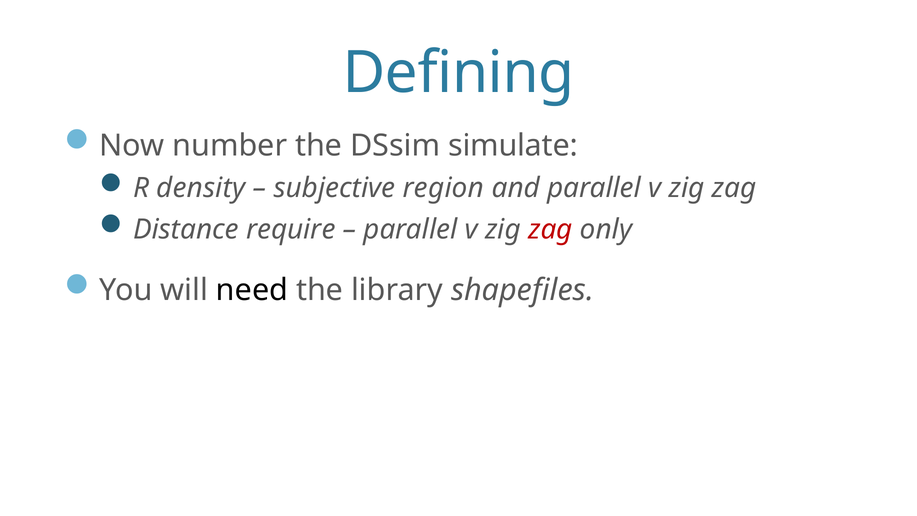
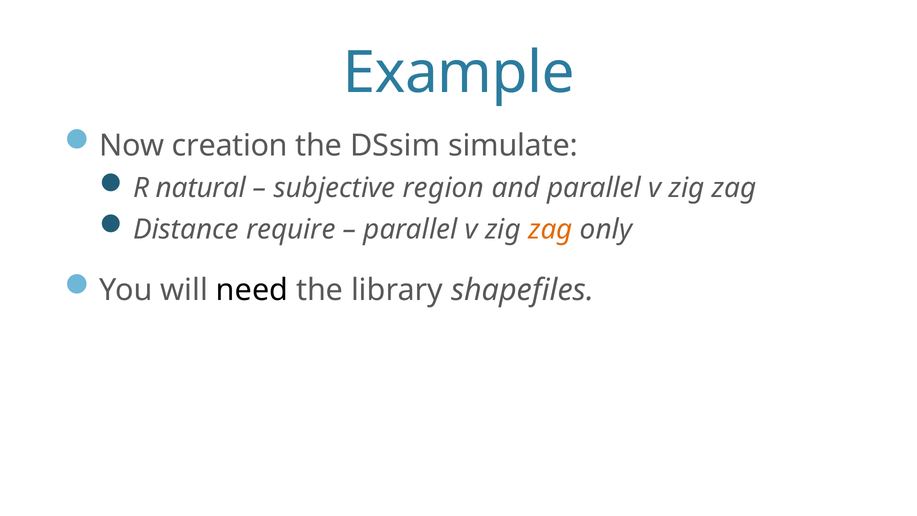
Defining: Defining -> Example
number: number -> creation
density: density -> natural
zag at (550, 229) colour: red -> orange
